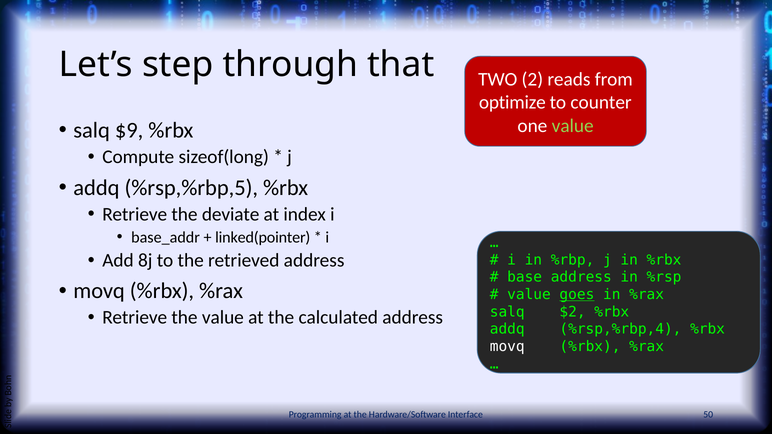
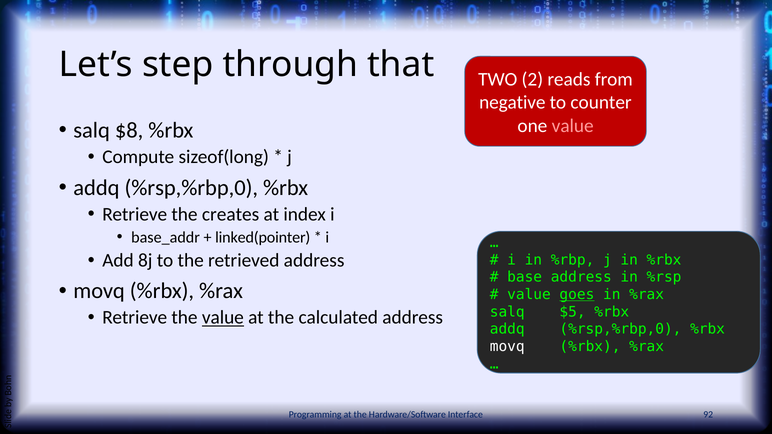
optimize: optimize -> negative
value at (573, 126) colour: light green -> pink
$9: $9 -> $8
%rsp,%rbp,5 at (191, 188): %rsp,%rbp,5 -> %rsp,%rbp,0
deviate: deviate -> creates
$2: $2 -> $5
value at (223, 318) underline: none -> present
%rsp,%rbp,4 at (620, 329): %rsp,%rbp,4 -> %rsp,%rbp,0
50: 50 -> 92
